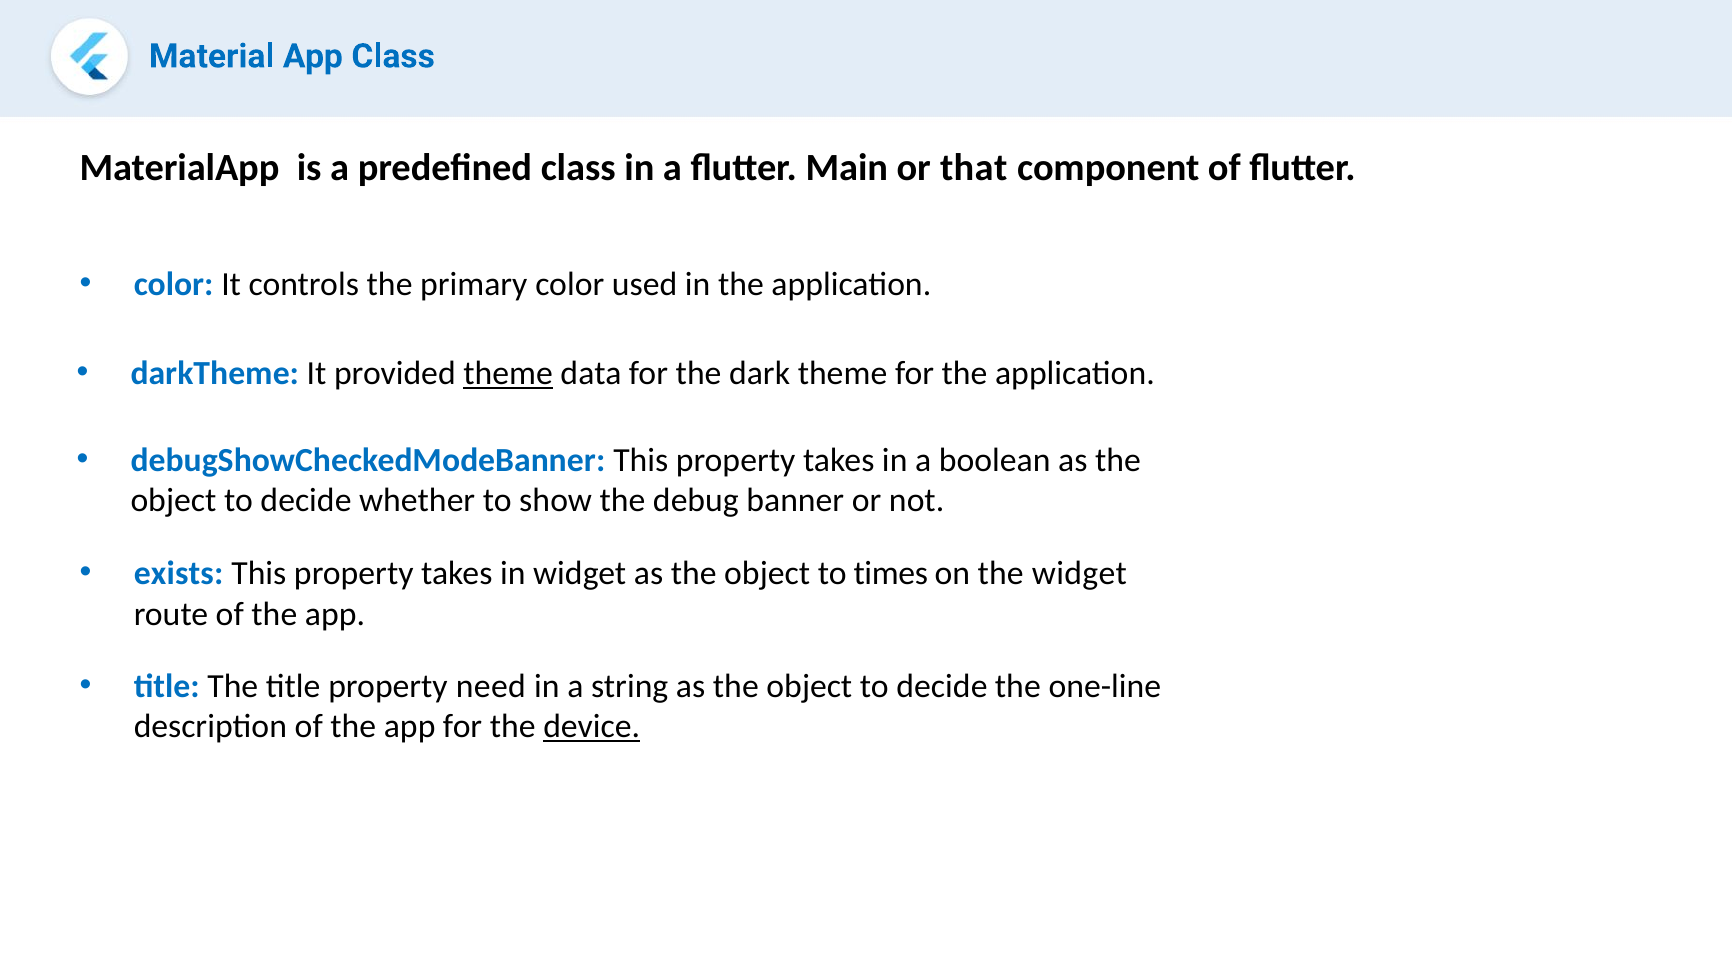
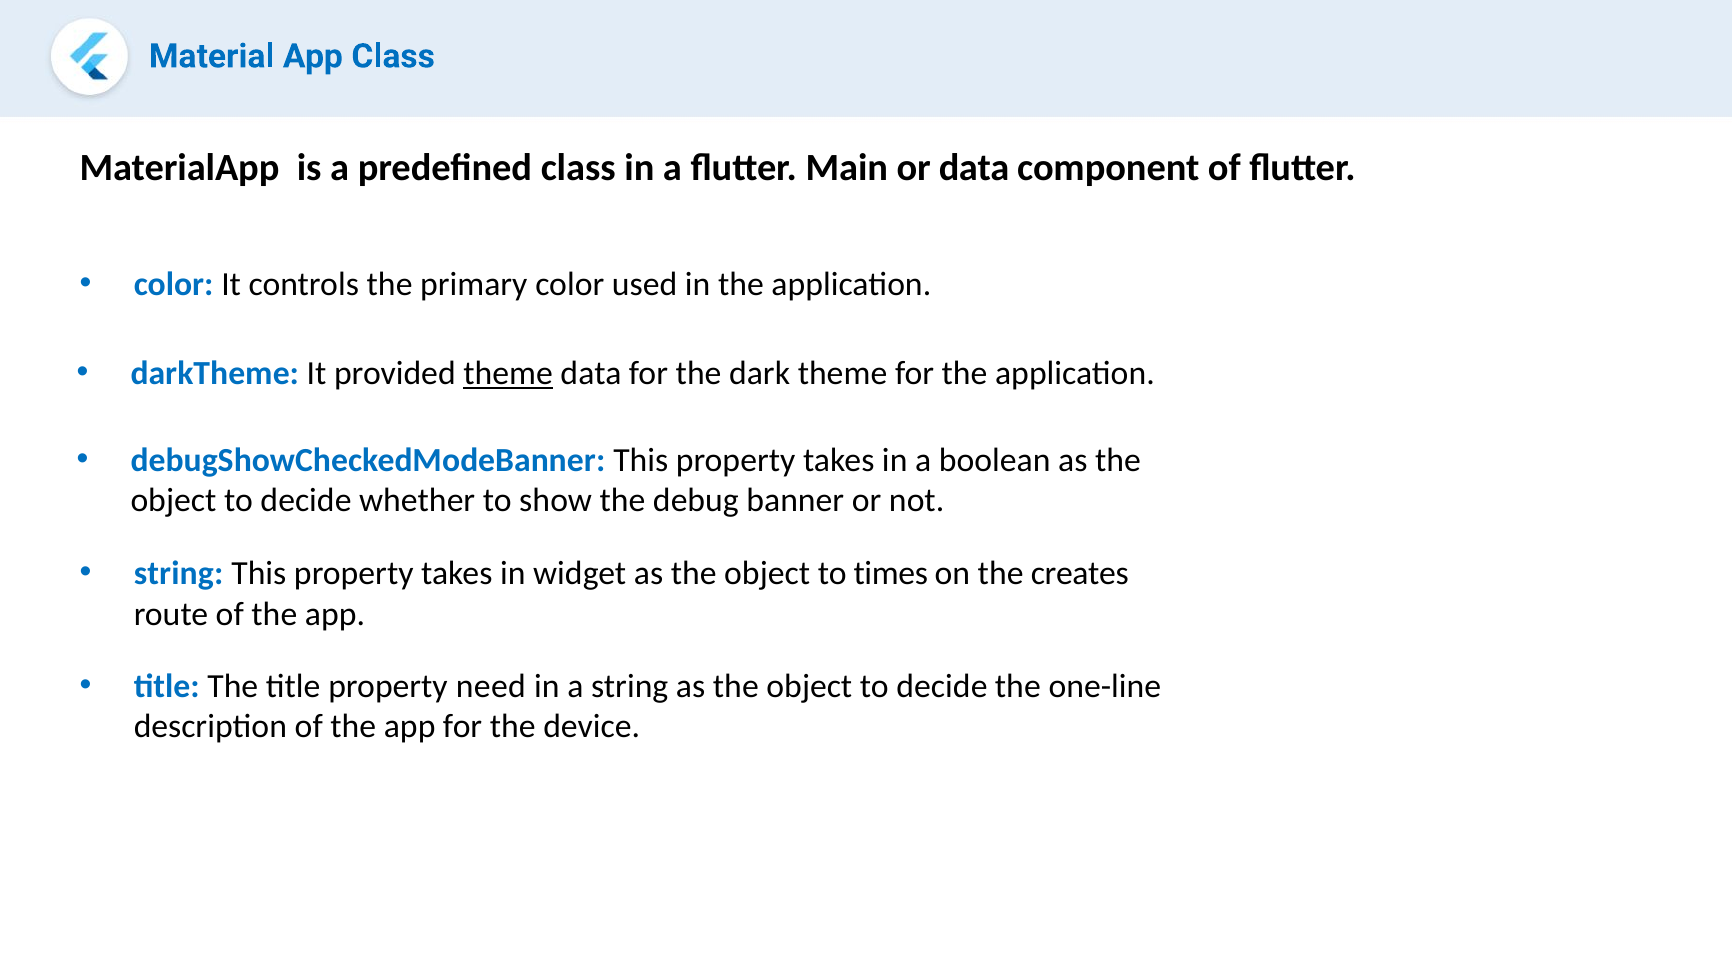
or that: that -> data
exists at (179, 574): exists -> string
the widget: widget -> creates
device underline: present -> none
